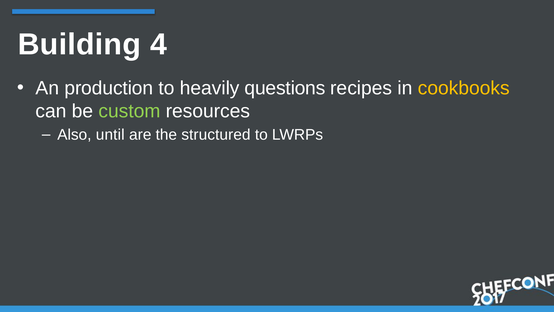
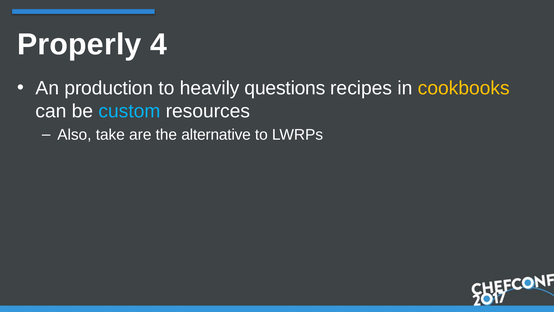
Building: Building -> Properly
custom colour: light green -> light blue
until: until -> take
structured: structured -> alternative
